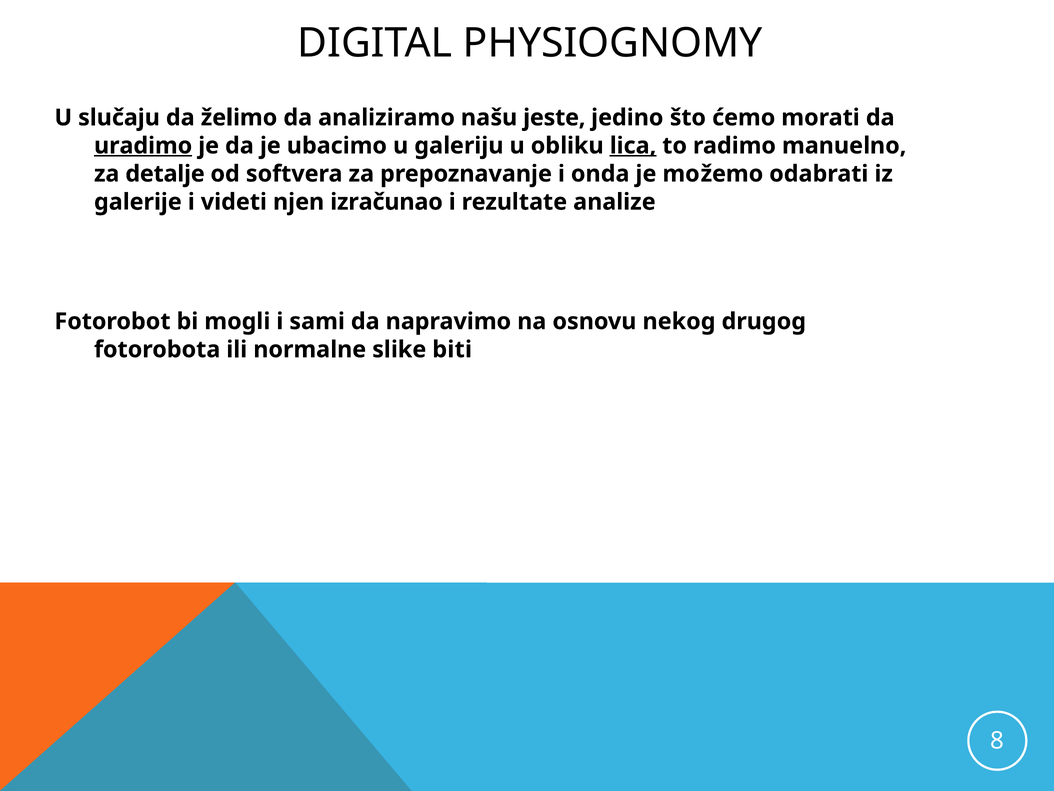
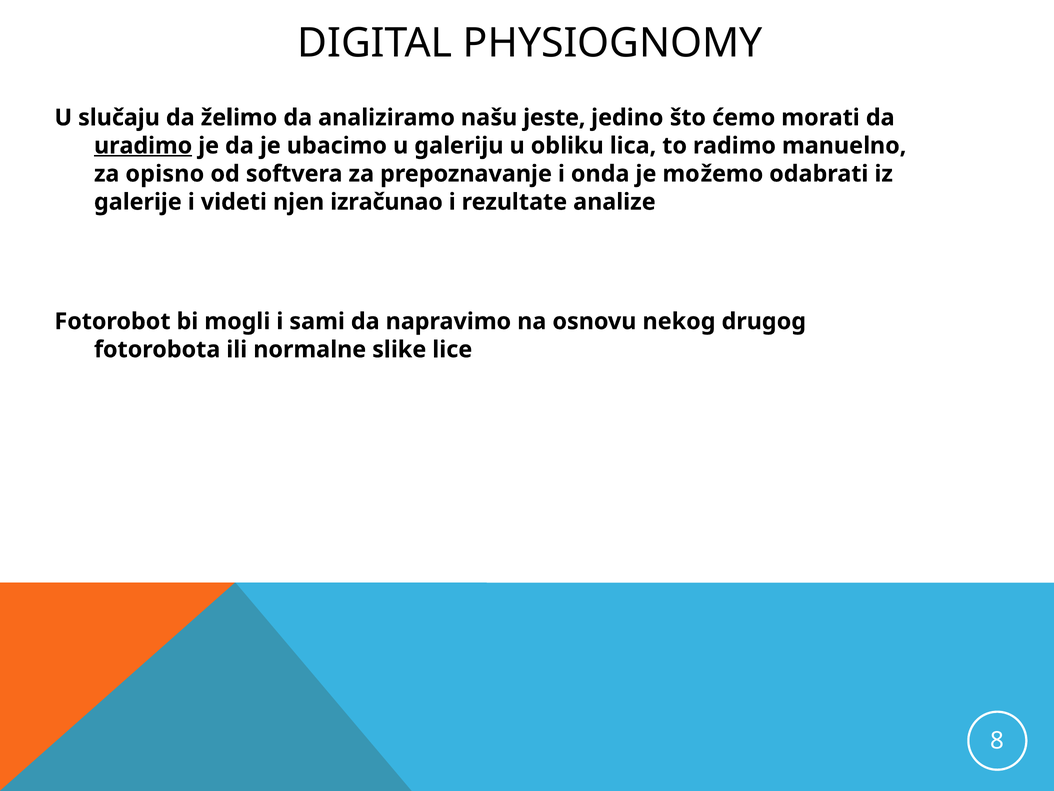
lica underline: present -> none
detalje: detalje -> opisno
biti: biti -> lice
